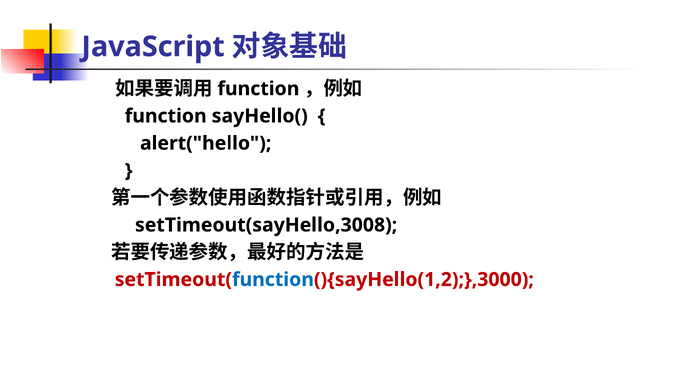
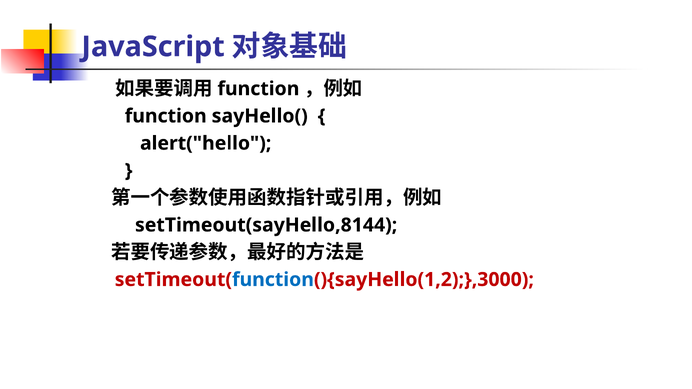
setTimeout(sayHello,3008: setTimeout(sayHello,3008 -> setTimeout(sayHello,8144
